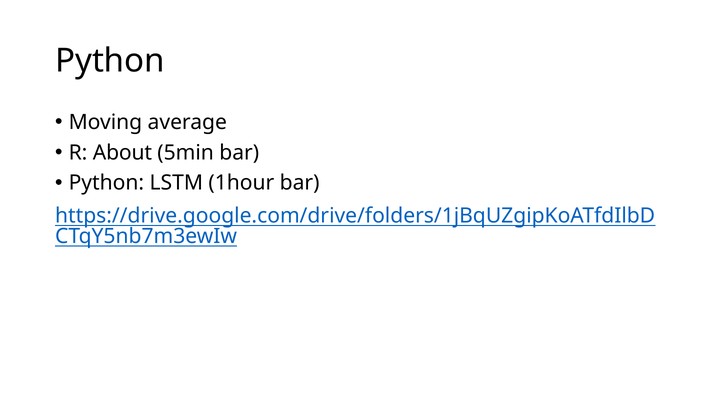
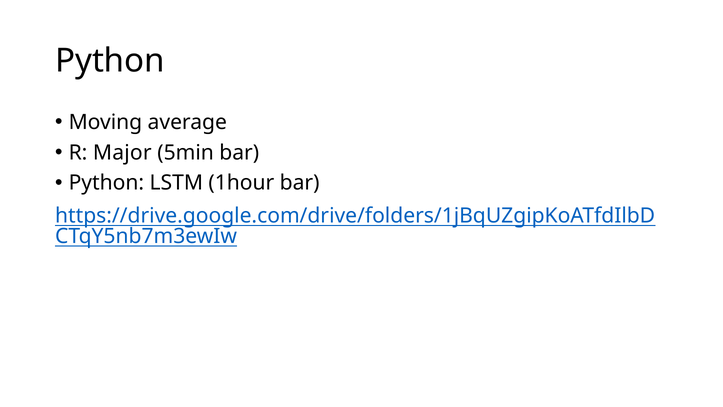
About: About -> Major
